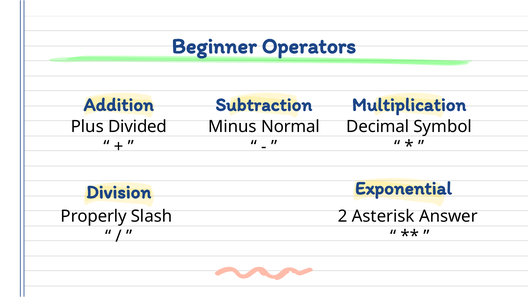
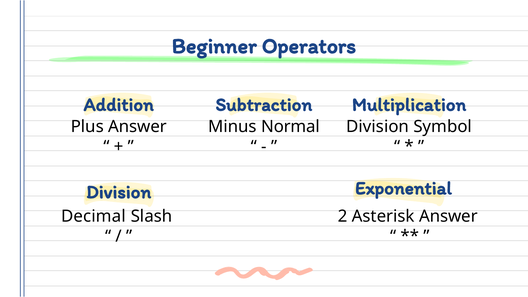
Plus Divided: Divided -> Answer
Decimal at (378, 127): Decimal -> Division
Properly: Properly -> Decimal
